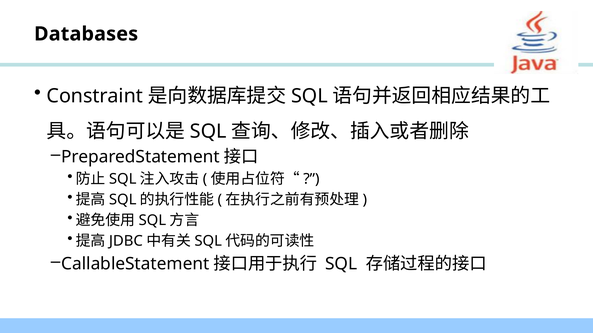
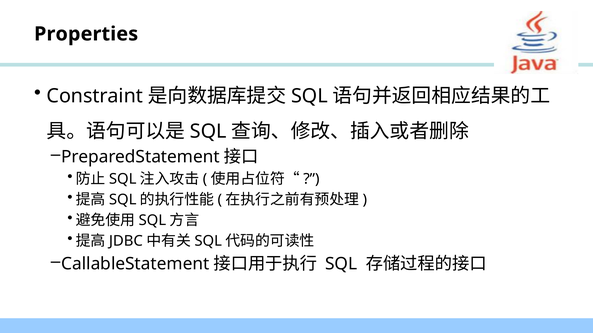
Databases: Databases -> Properties
